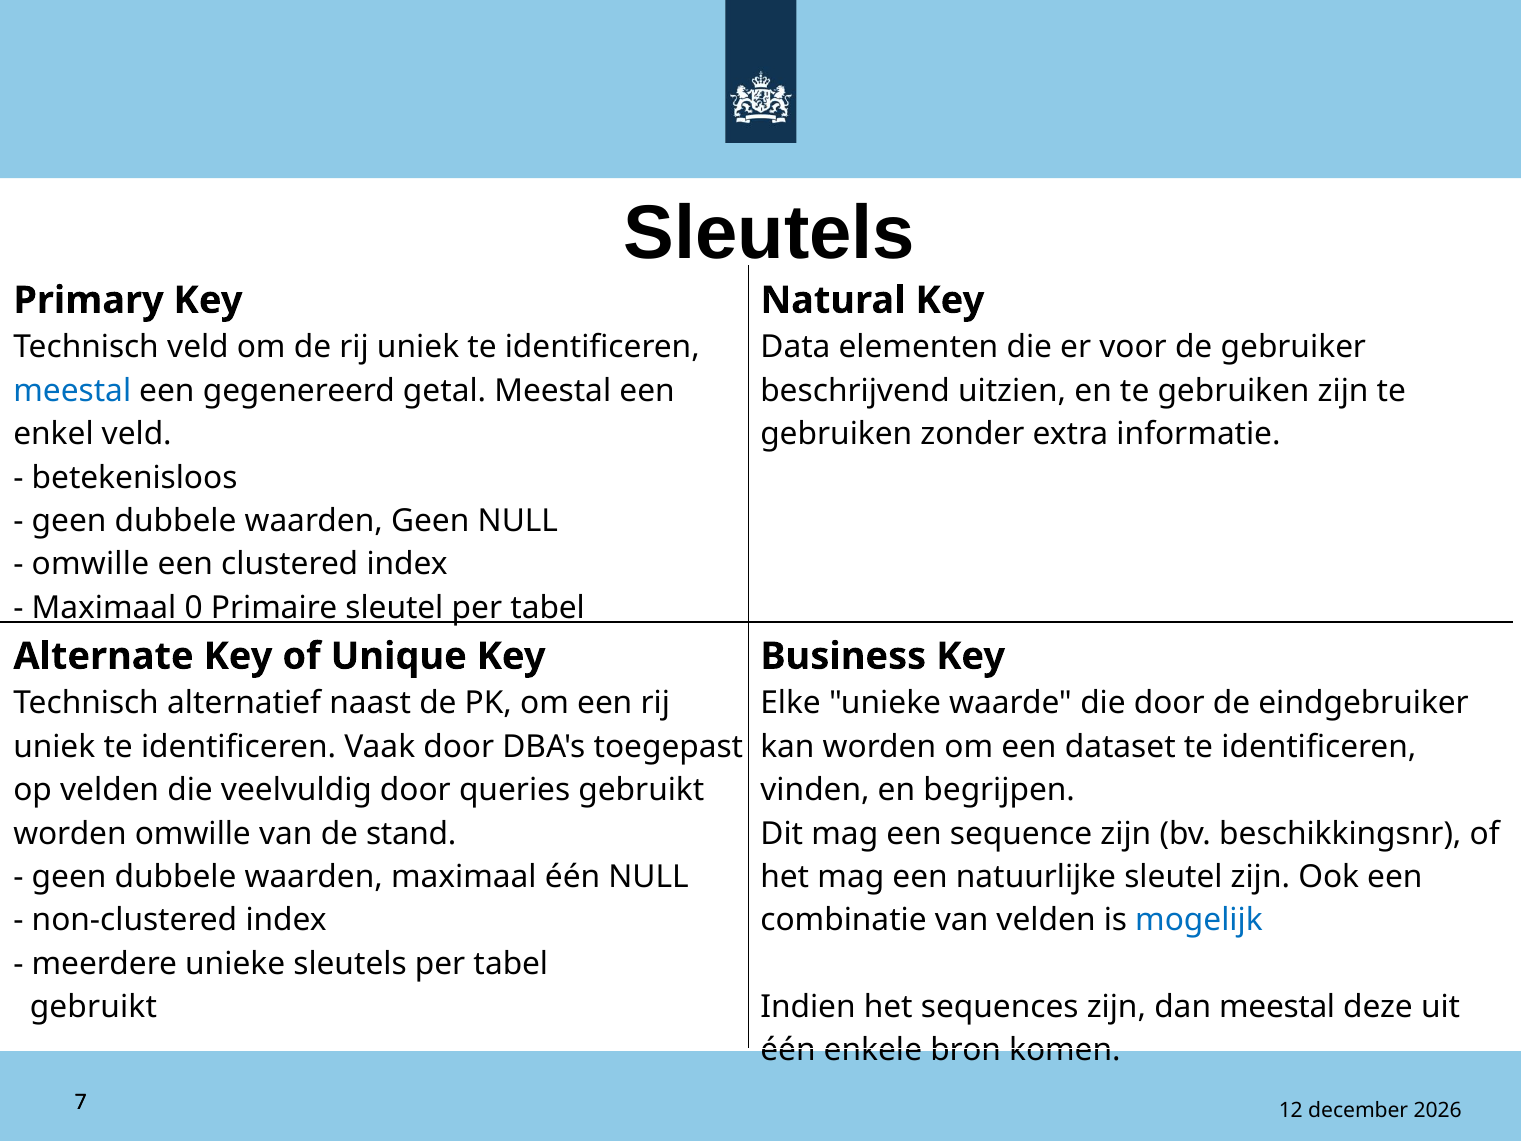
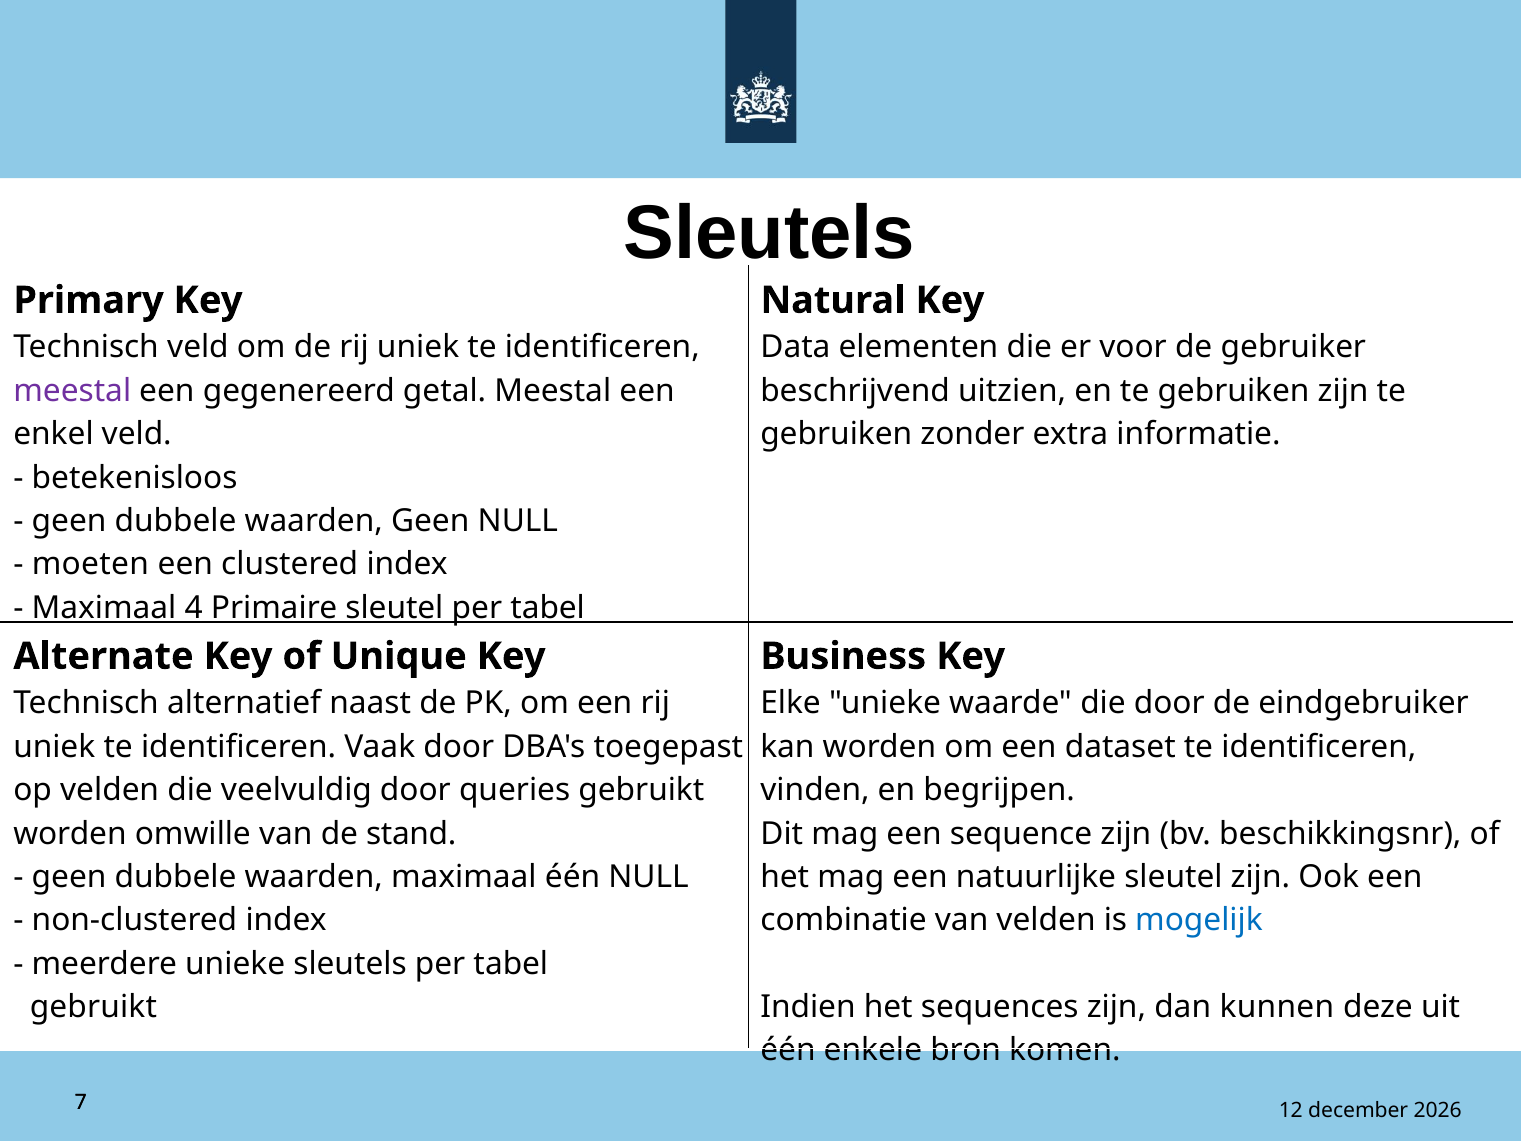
meestal at (72, 391) colour: blue -> purple
omwille at (90, 564): omwille -> moeten
0: 0 -> 4
dan meestal: meestal -> kunnen
